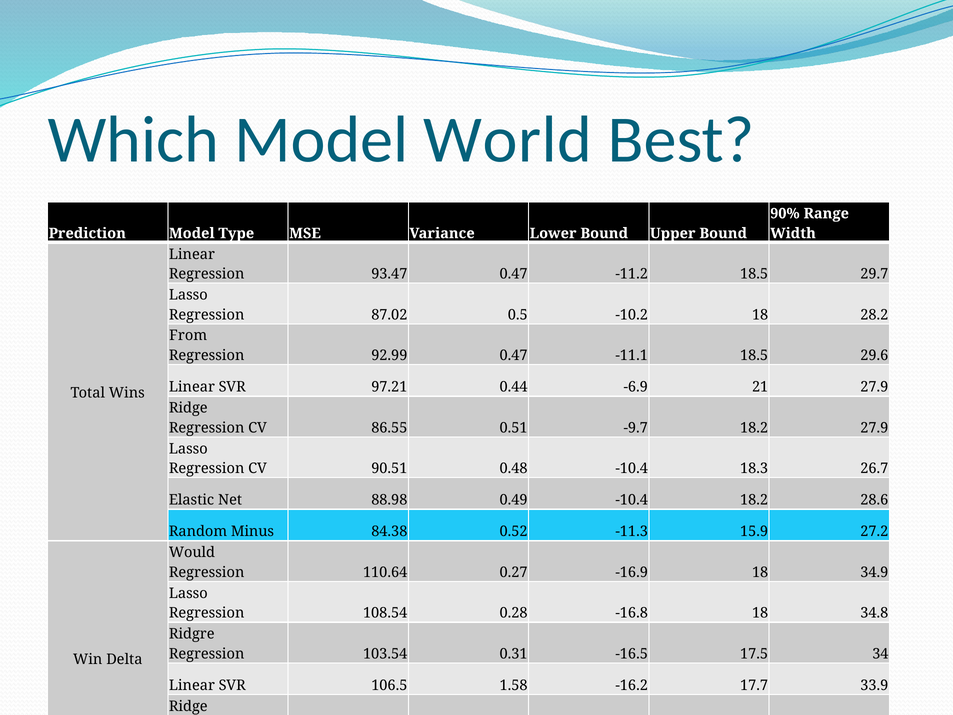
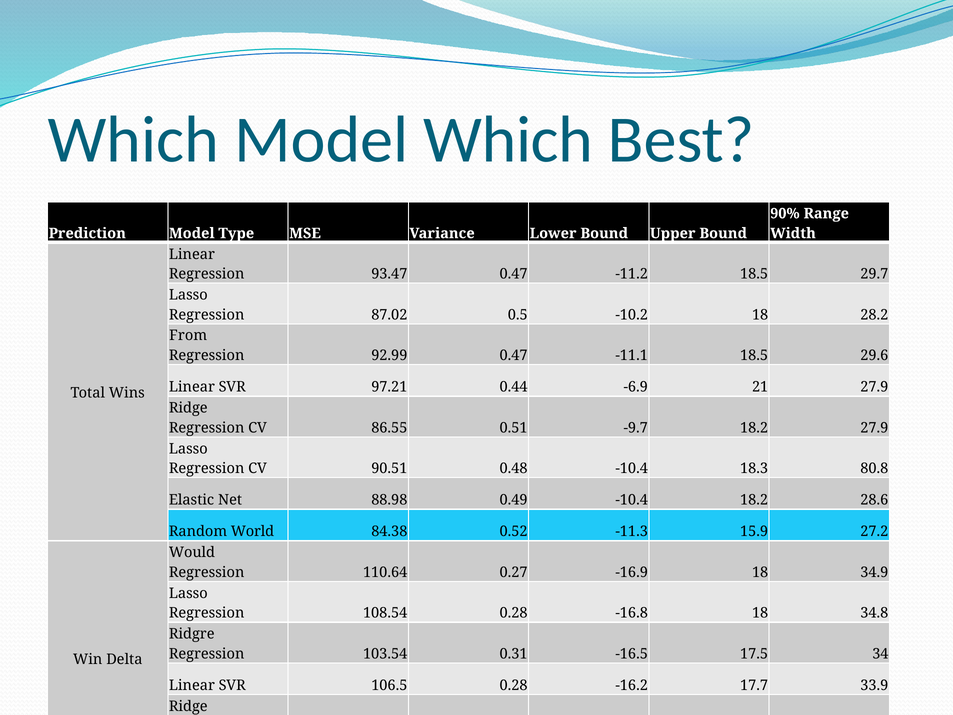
Model World: World -> Which
26.7: 26.7 -> 80.8
Minus: Minus -> World
106.5 1.58: 1.58 -> 0.28
